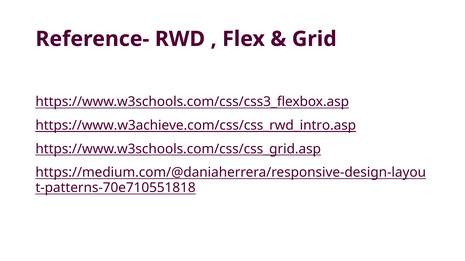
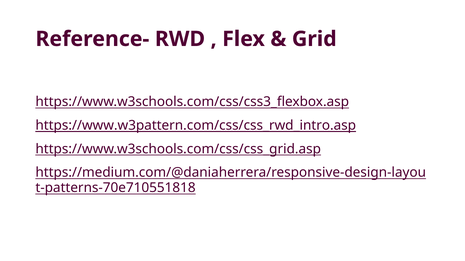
https://www.w3achieve.com/css/css_rwd_intro.asp: https://www.w3achieve.com/css/css_rwd_intro.asp -> https://www.w3pattern.com/css/css_rwd_intro.asp
